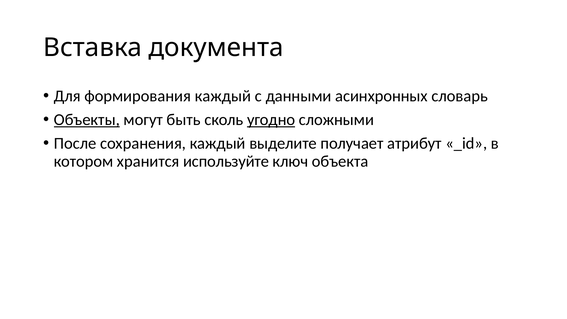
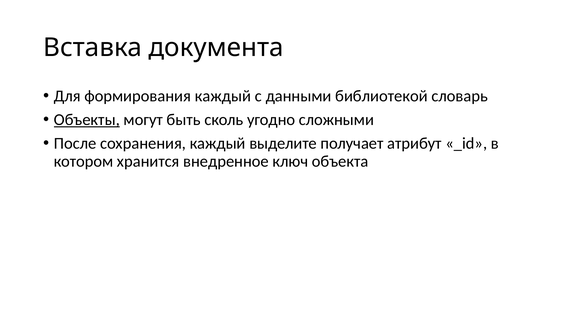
асинхронных: асинхронных -> библиотекой
угодно underline: present -> none
используйте: используйте -> внедренное
